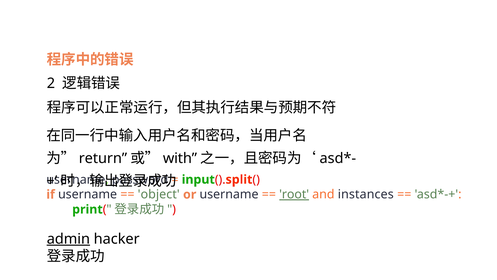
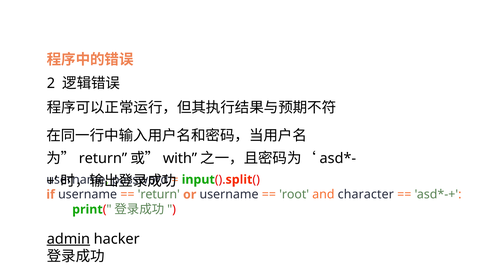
object at (159, 194): object -> return
root underline: present -> none
instances: instances -> character
